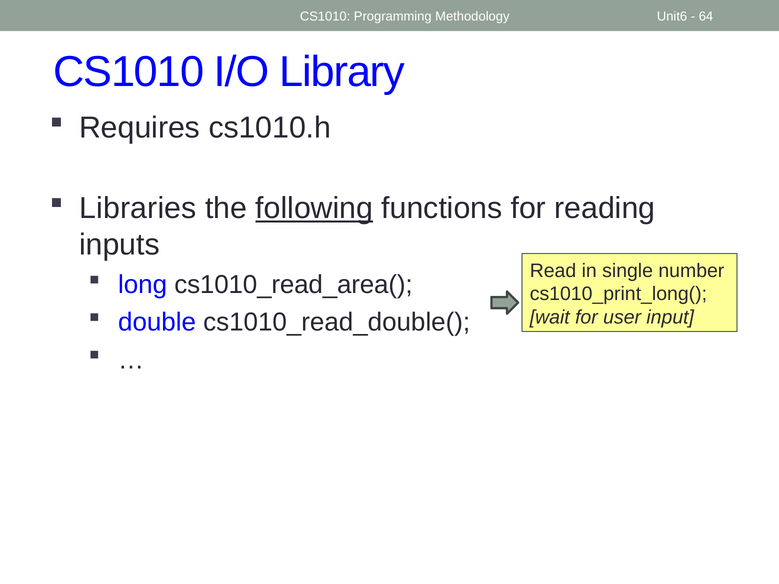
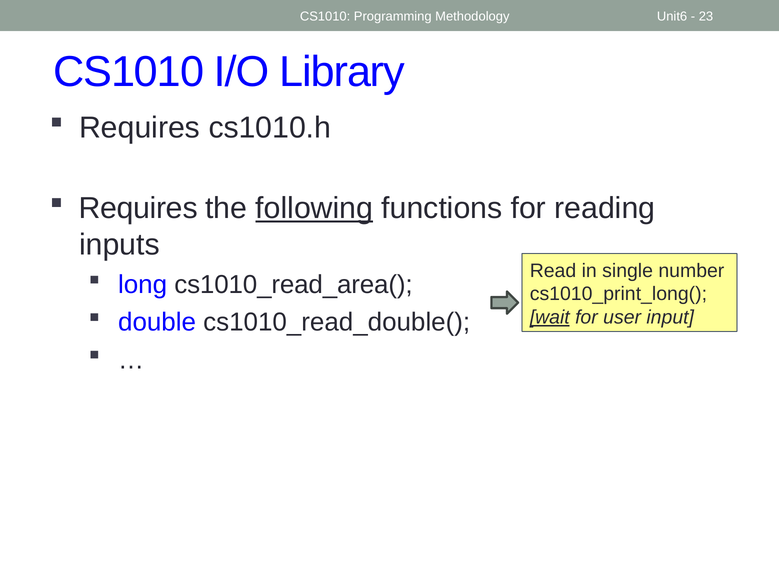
64: 64 -> 23
Libraries at (138, 209): Libraries -> Requires
wait underline: none -> present
